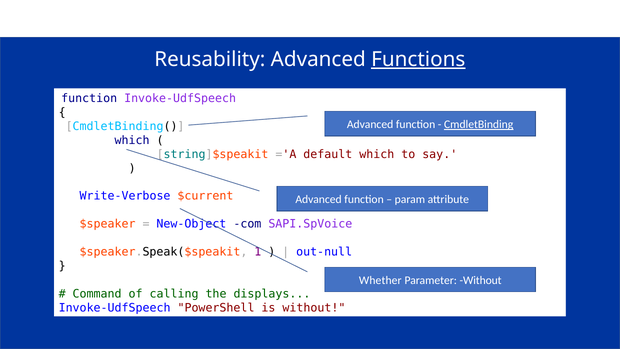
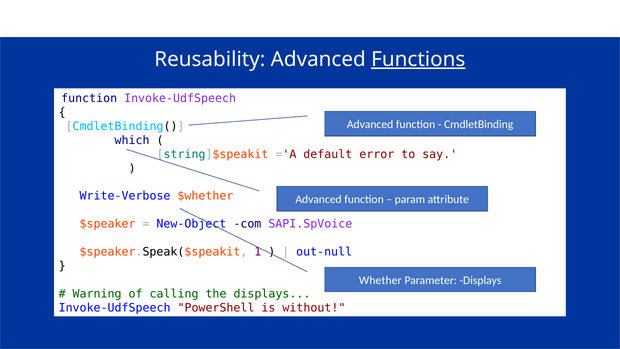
CmdletBinding underline: present -> none
default which: which -> error
$current: $current -> $whether
Parameter Without: Without -> Displays
Command: Command -> Warning
